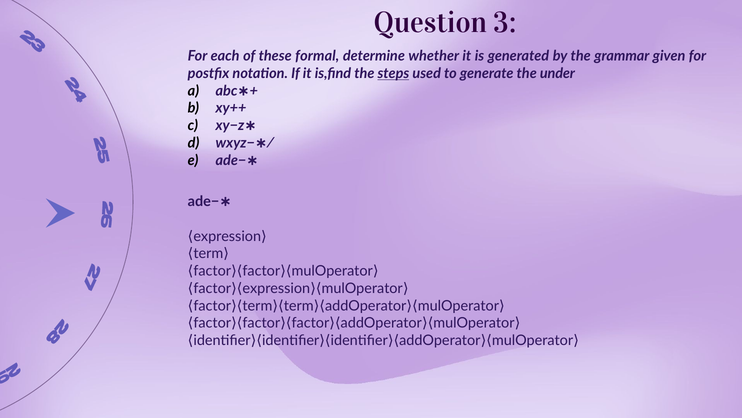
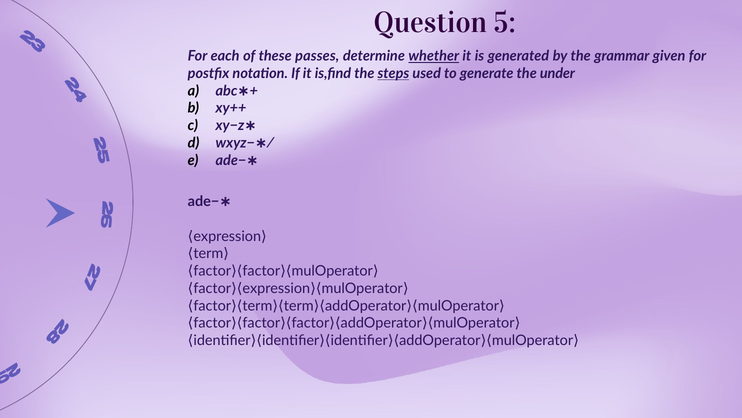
3: 3 -> 5
formal: formal -> passes
whether underline: none -> present
